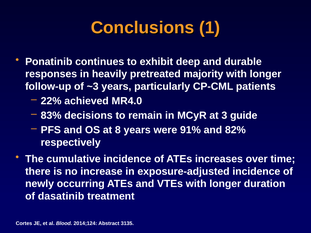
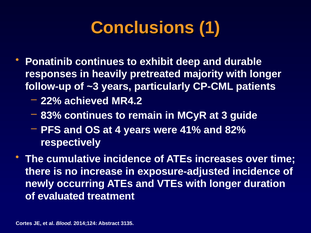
MR4.0: MR4.0 -> MR4.2
83% decisions: decisions -> continues
8: 8 -> 4
91%: 91% -> 41%
dasatinib: dasatinib -> evaluated
